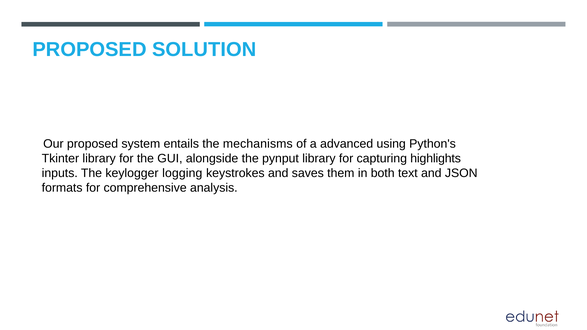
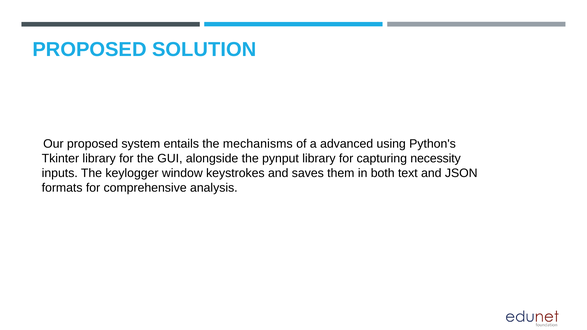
highlights: highlights -> necessity
logging: logging -> window
